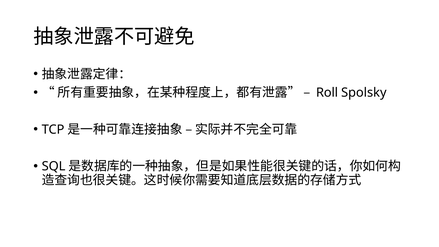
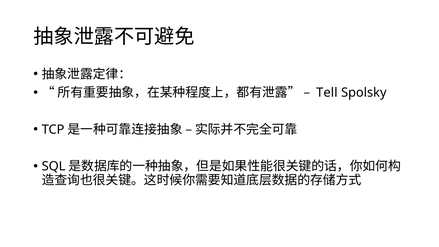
Roll: Roll -> Tell
